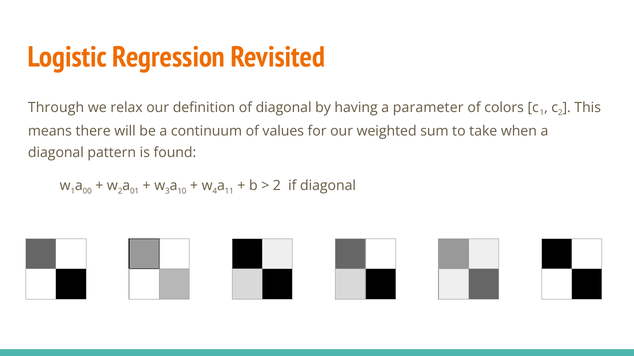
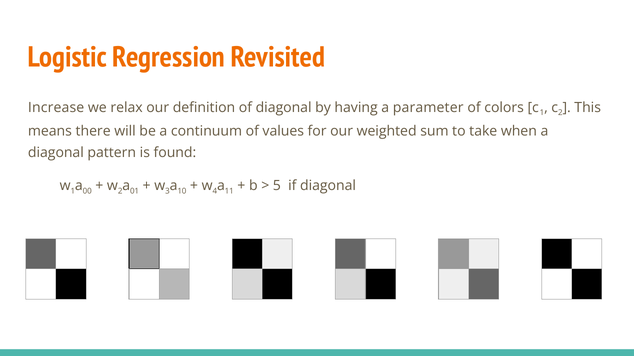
Through: Through -> Increase
2 at (277, 186): 2 -> 5
